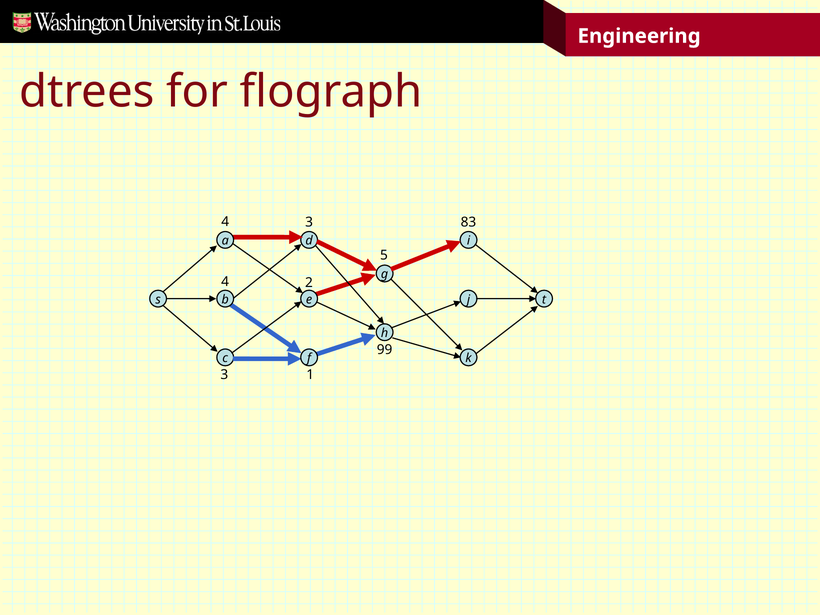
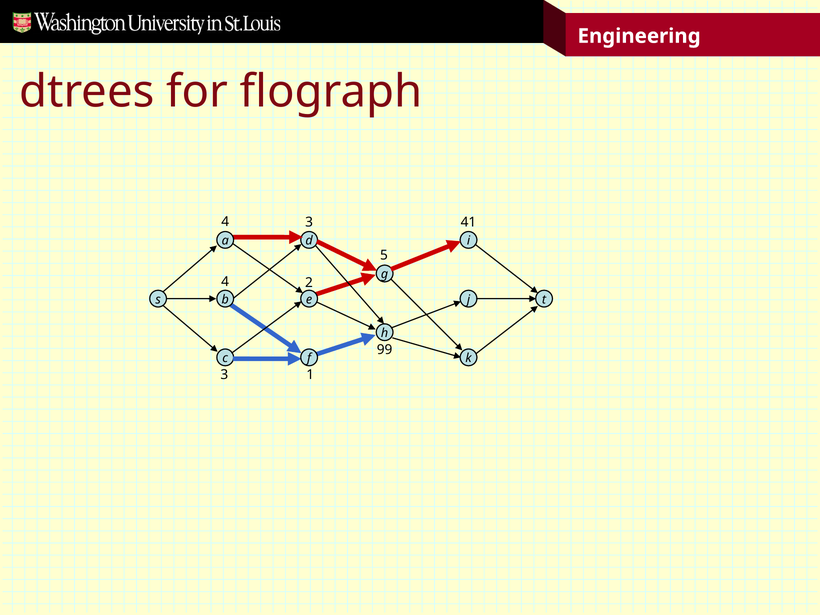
83: 83 -> 41
